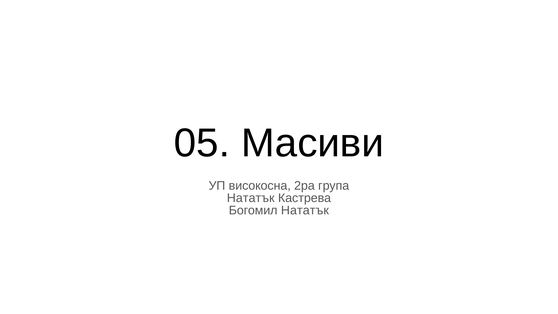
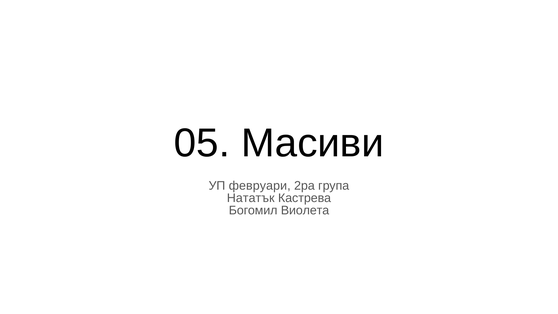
високосна: високосна -> февруари
Богомил Нататък: Нататък -> Виолета
